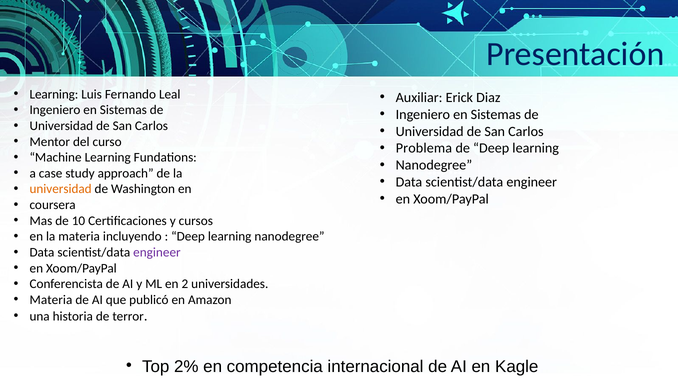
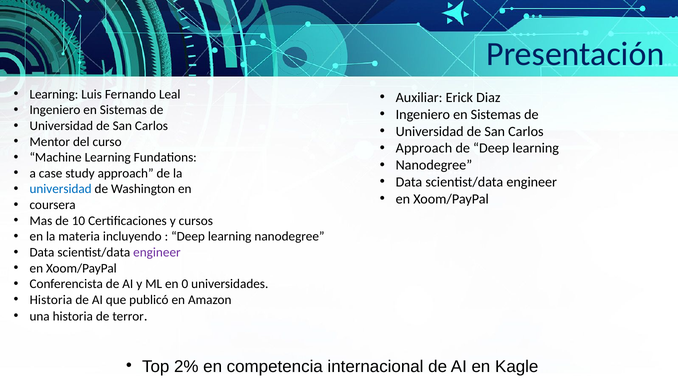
Problema at (424, 148): Problema -> Approach
universidad at (61, 189) colour: orange -> blue
2: 2 -> 0
Materia at (51, 300): Materia -> Historia
